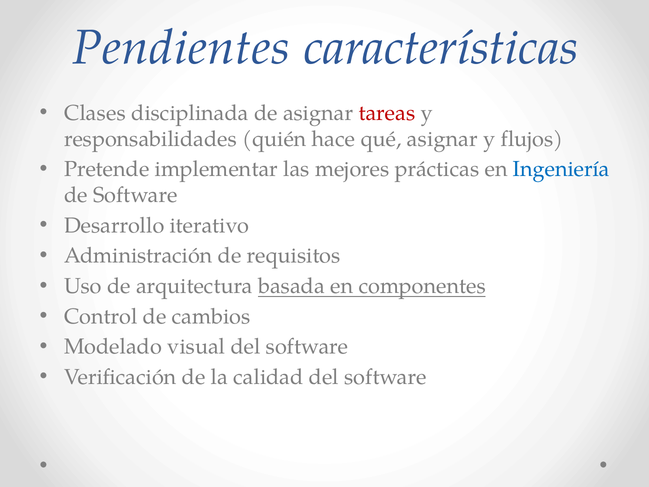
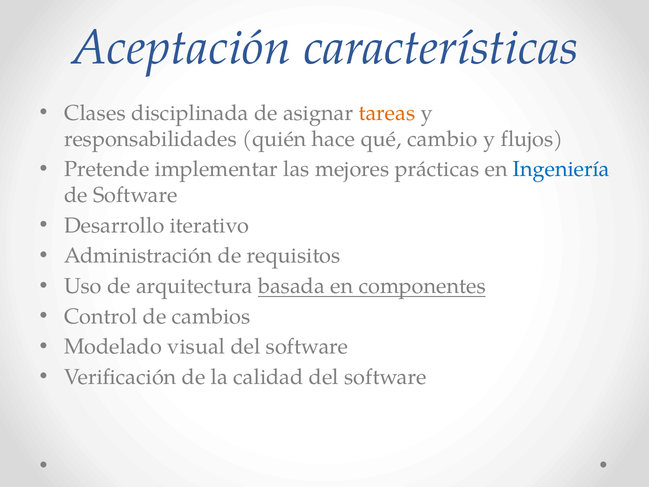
Pendientes: Pendientes -> Aceptación
tareas colour: red -> orange
qué asignar: asignar -> cambio
